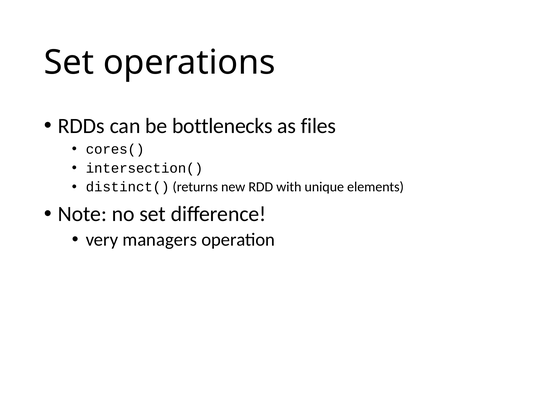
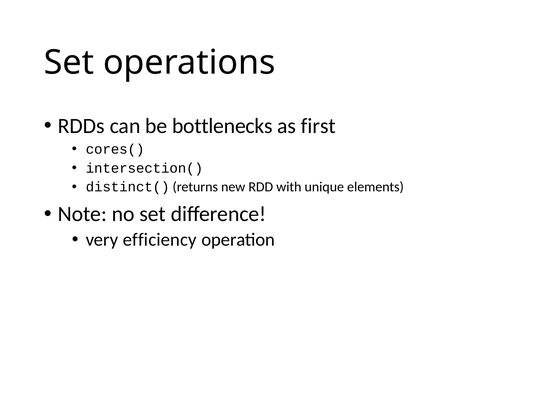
files: files -> first
managers: managers -> efficiency
